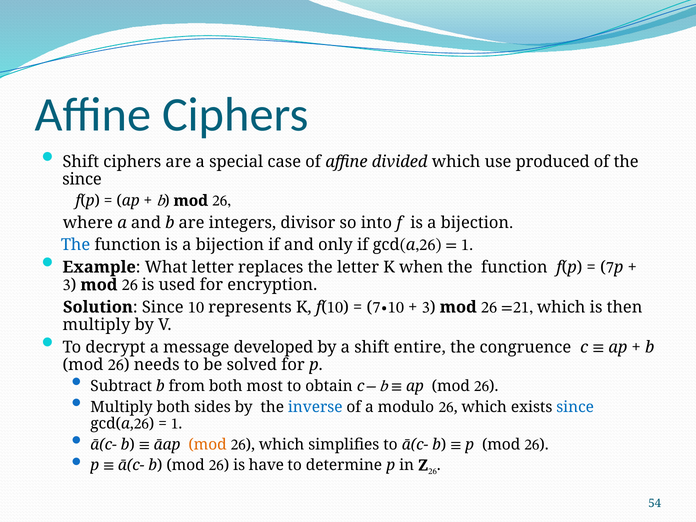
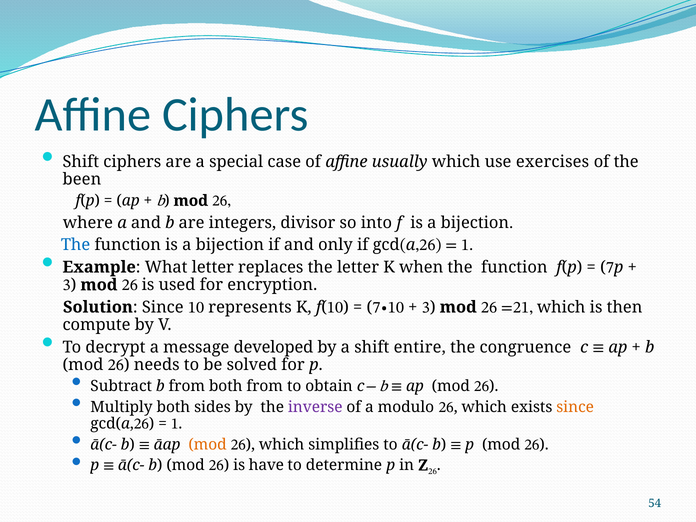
divided: divided -> usually
produced: produced -> exercises
since at (82, 180): since -> been
multiply at (96, 325): multiply -> compute
both most: most -> from
inverse colour: blue -> purple
since at (575, 407) colour: blue -> orange
